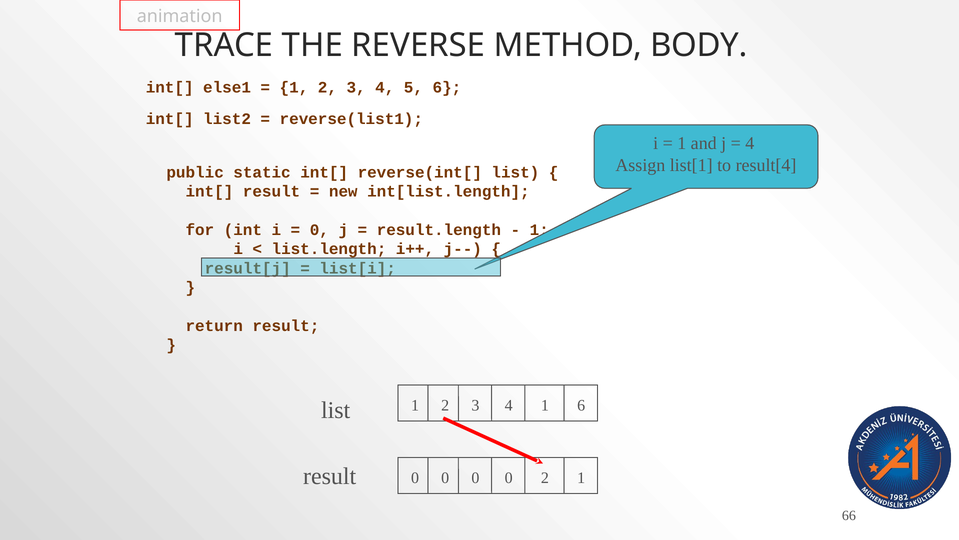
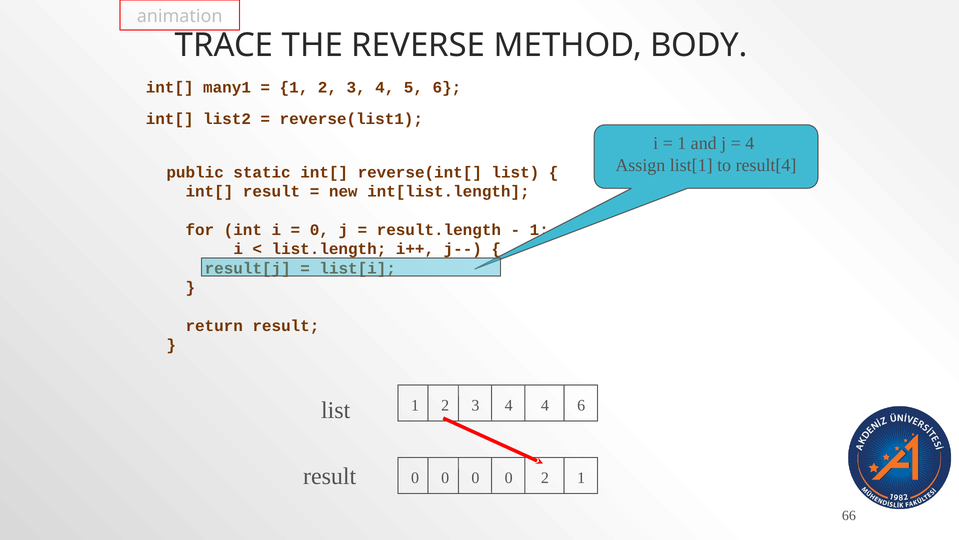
else1: else1 -> many1
4 1: 1 -> 4
